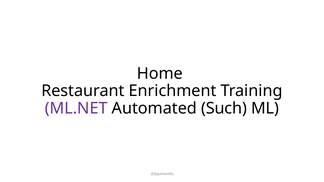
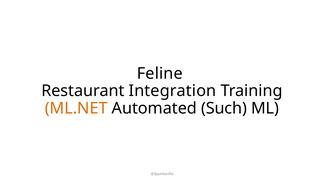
Home: Home -> Feline
Enrichment: Enrichment -> Integration
ML.NET colour: purple -> orange
